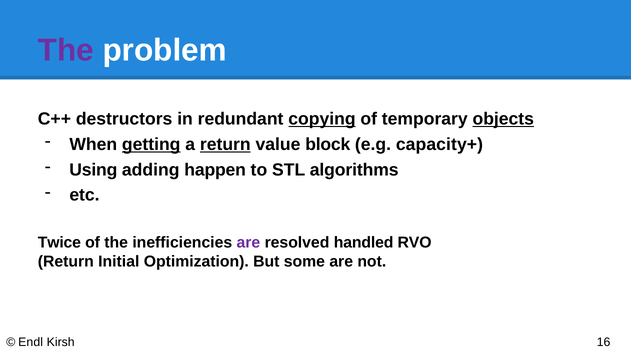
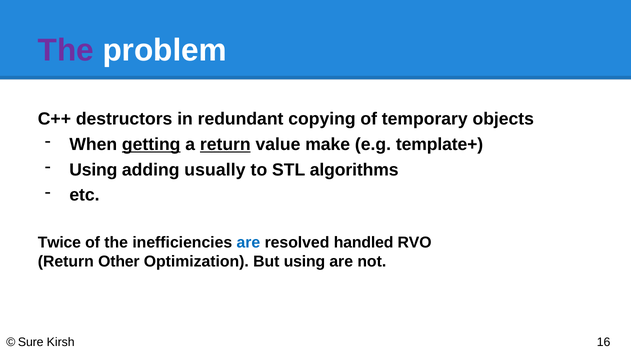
copying underline: present -> none
objects underline: present -> none
block: block -> make
capacity+: capacity+ -> template+
happen: happen -> usually
are at (248, 243) colour: purple -> blue
Initial: Initial -> Other
But some: some -> using
Endl: Endl -> Sure
